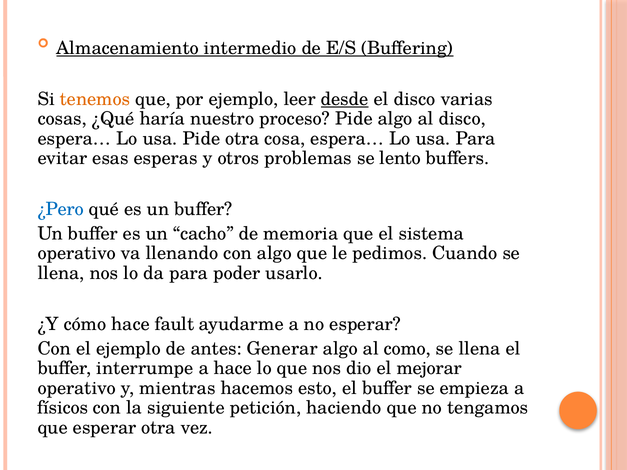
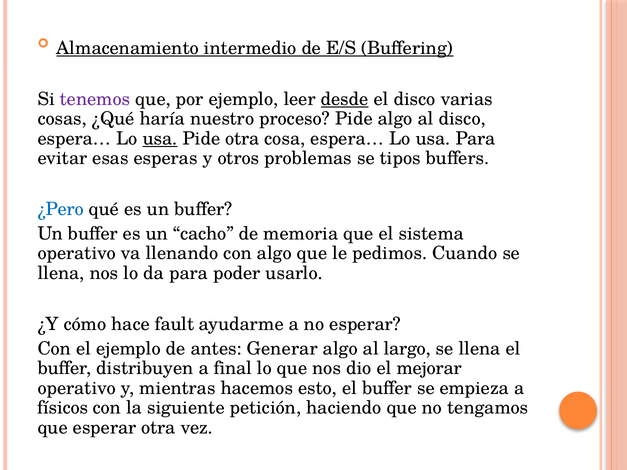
tenemos colour: orange -> purple
usa at (160, 139) underline: none -> present
lento: lento -> tipos
como: como -> largo
interrumpe: interrumpe -> distribuyen
a hace: hace -> final
